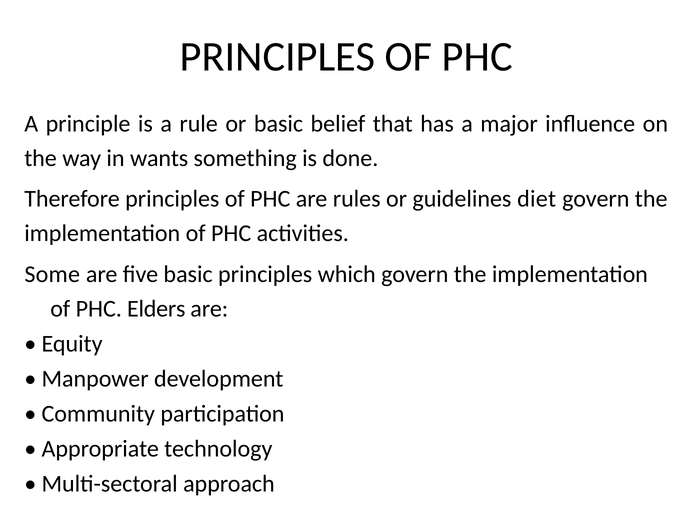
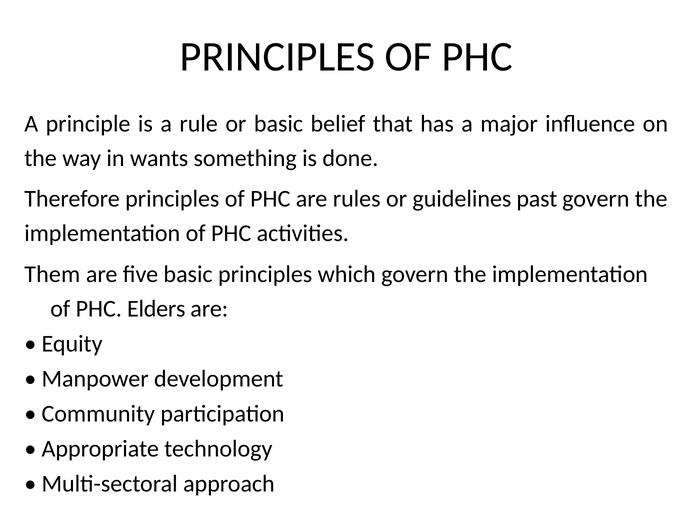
diet: diet -> past
Some: Some -> Them
